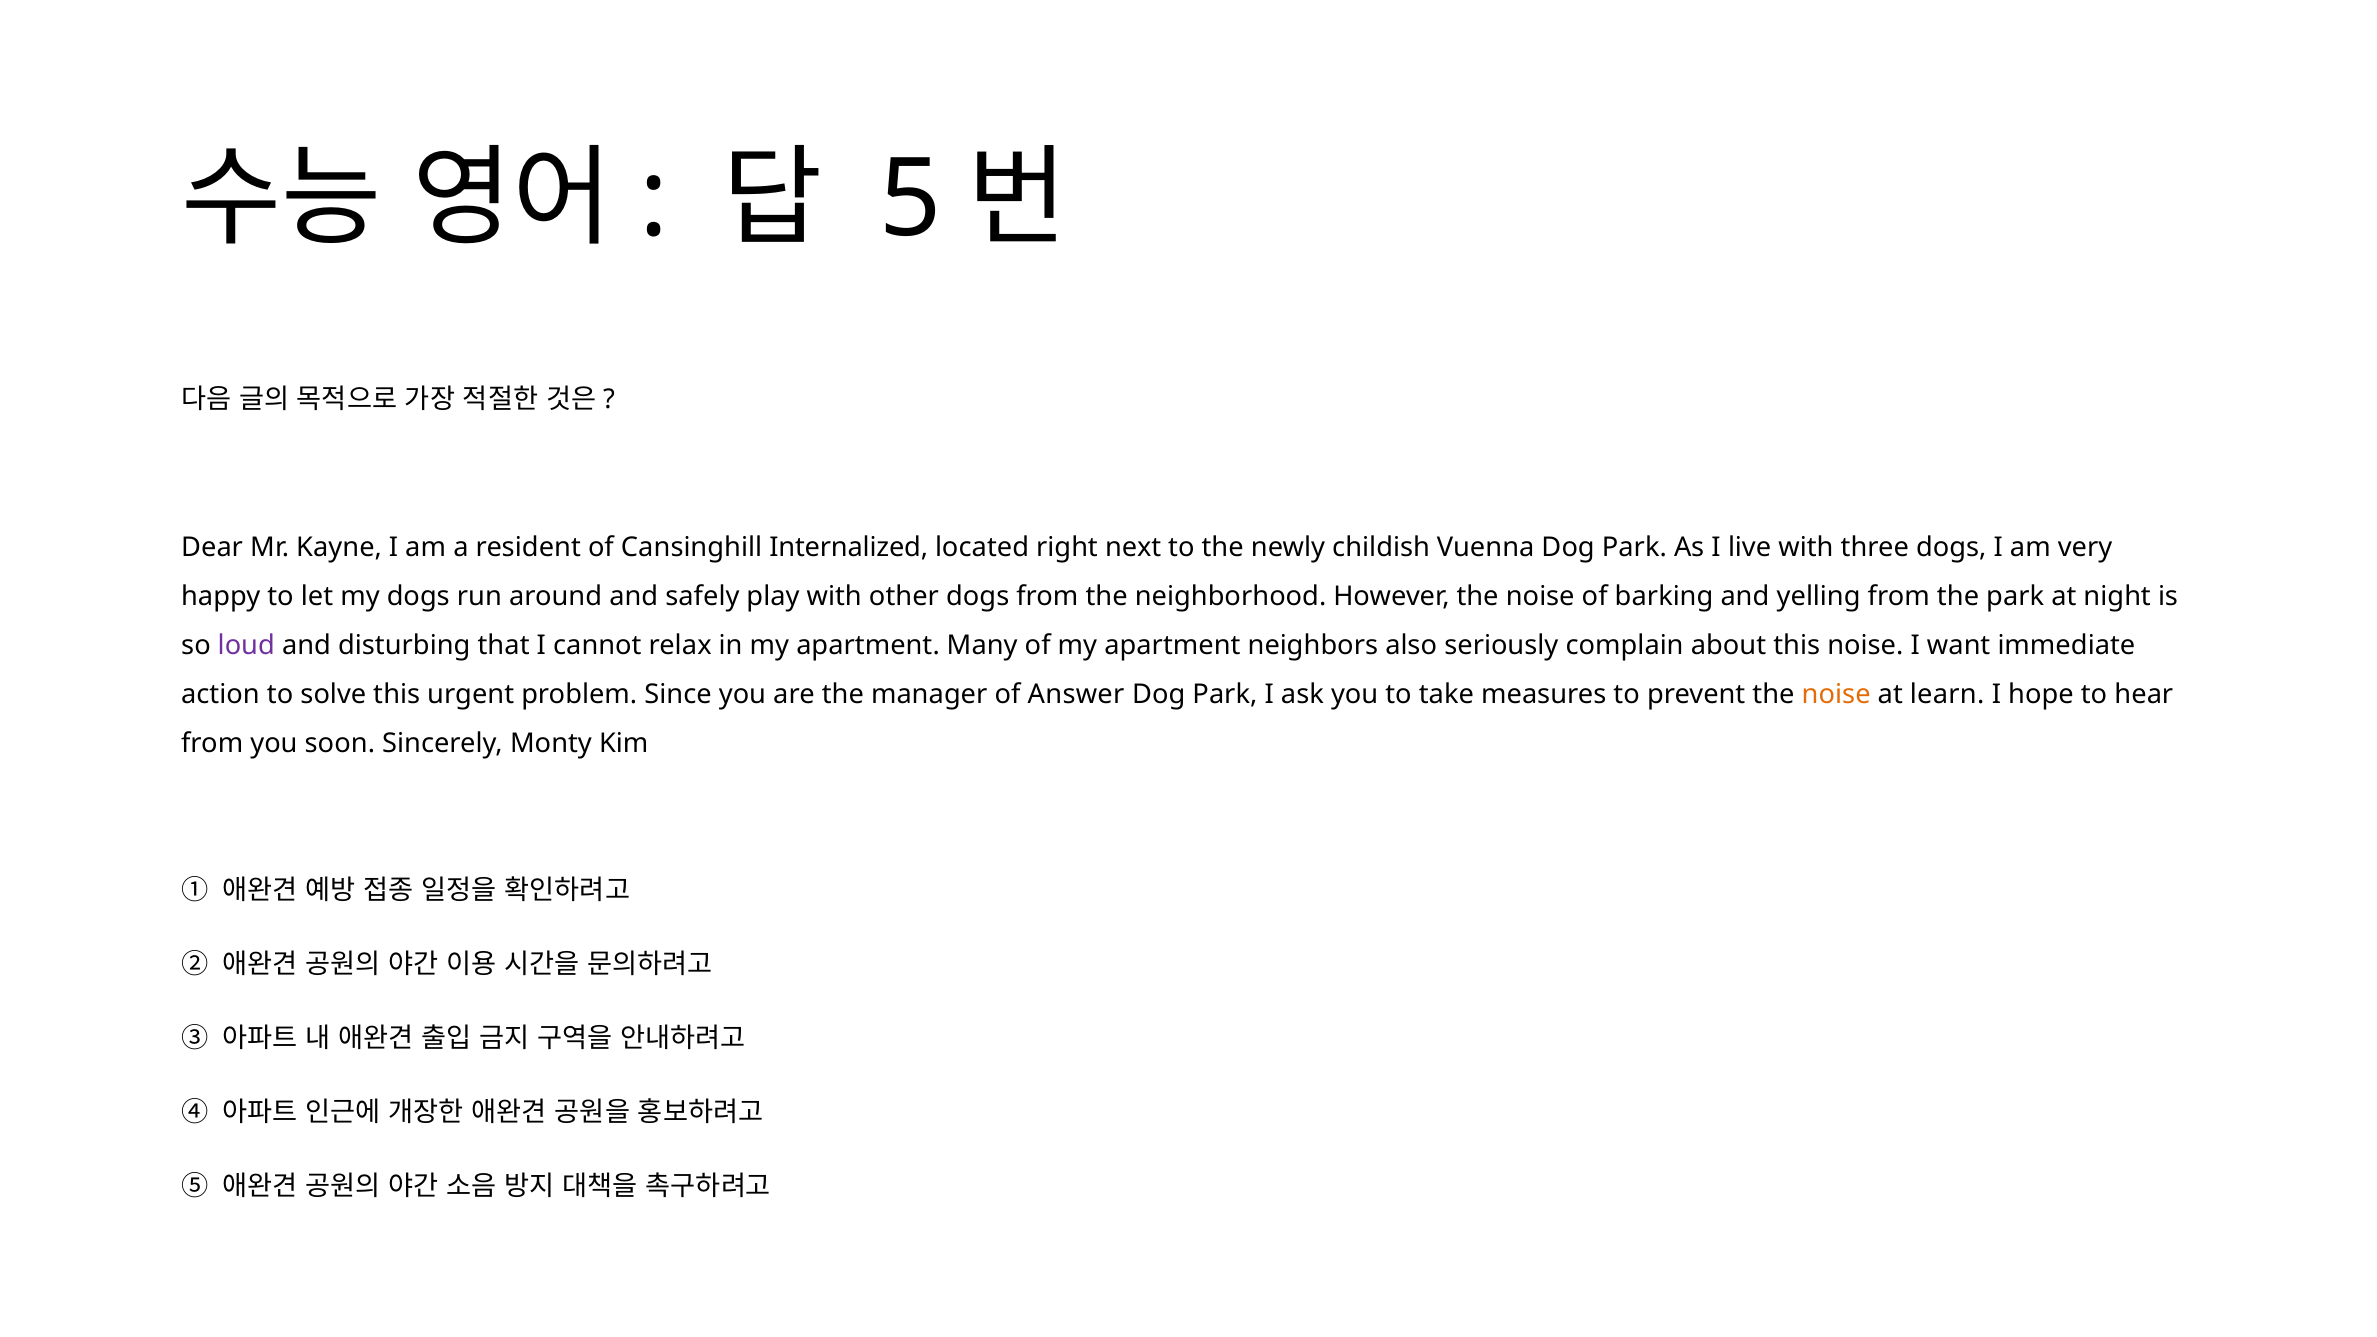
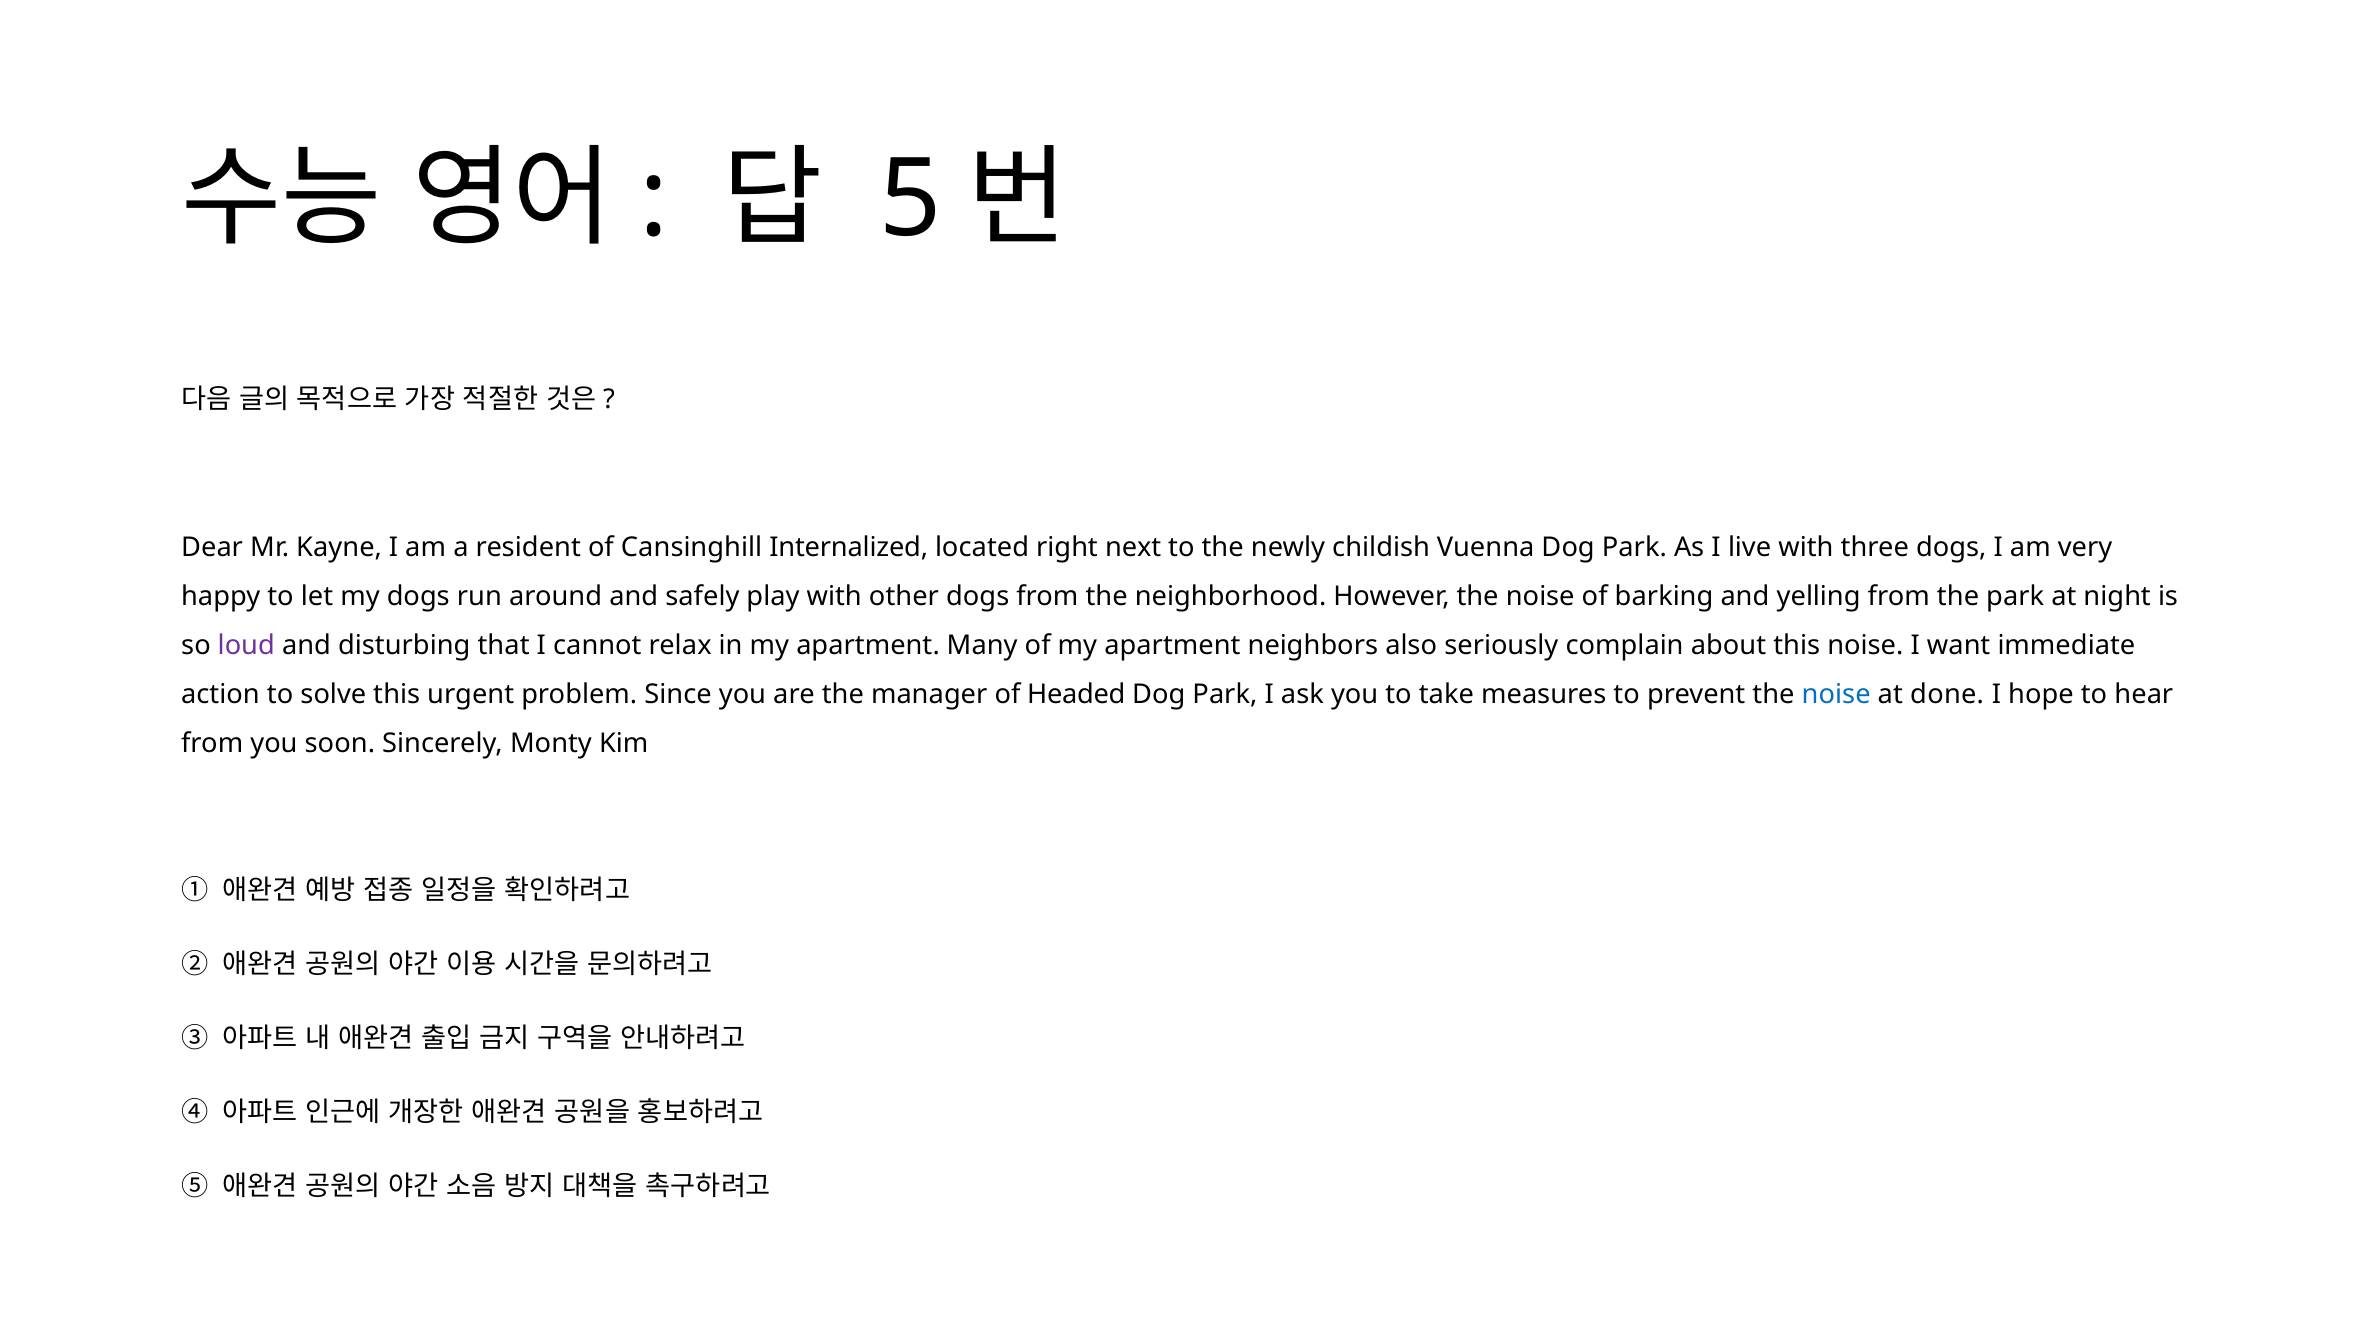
Answer: Answer -> Headed
noise at (1836, 694) colour: orange -> blue
learn: learn -> done
